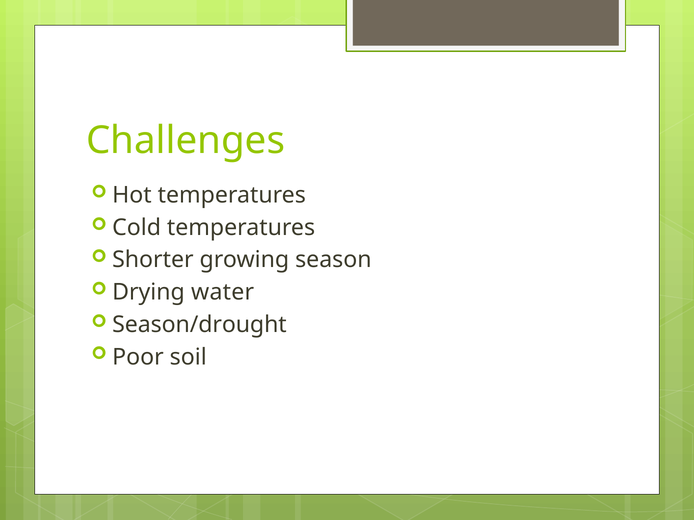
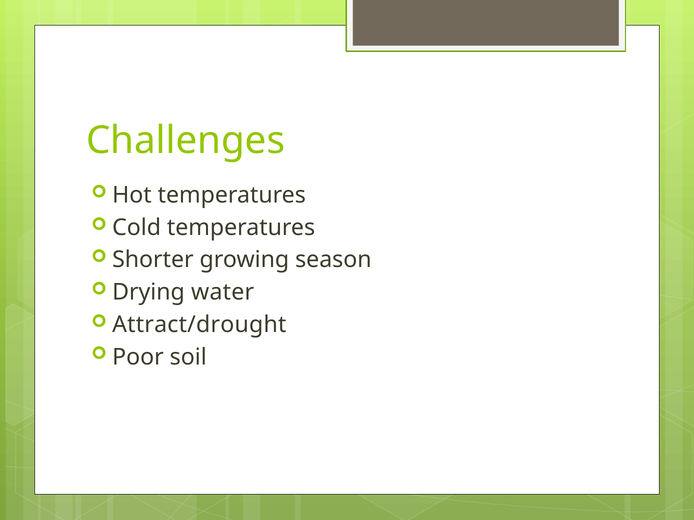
Season/drought: Season/drought -> Attract/drought
